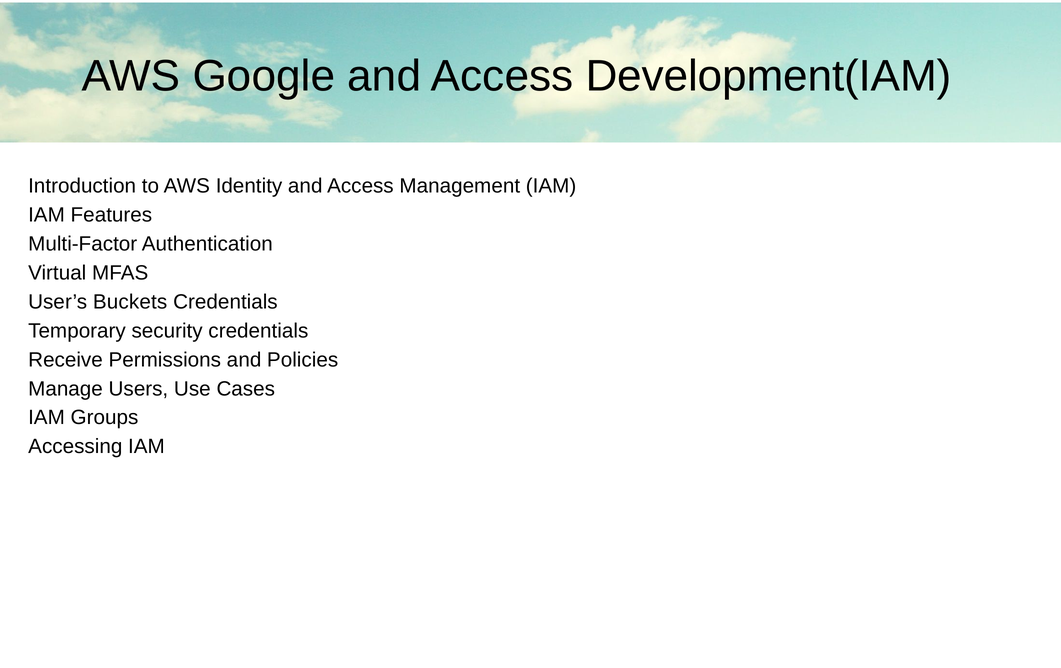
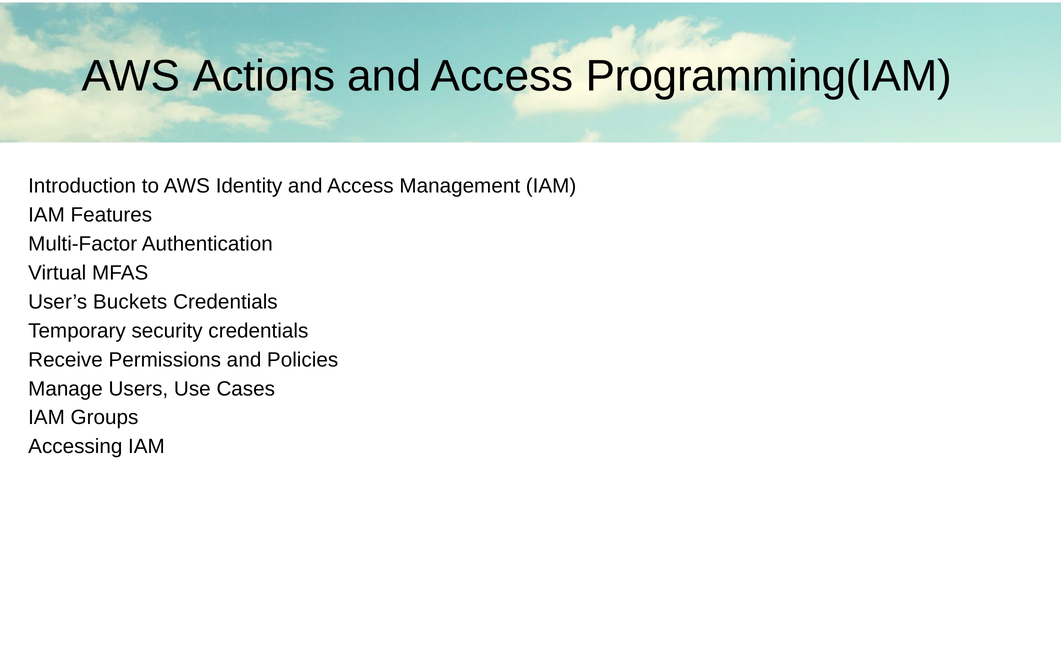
Google: Google -> Actions
Development(IAM: Development(IAM -> Programming(IAM
